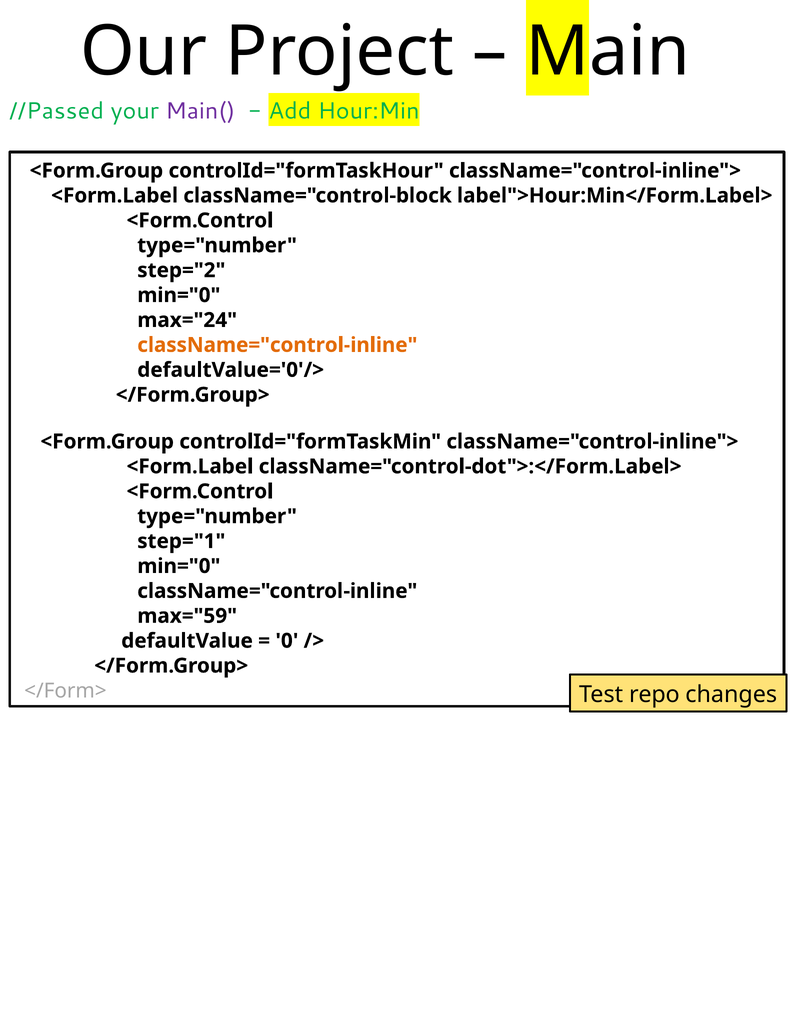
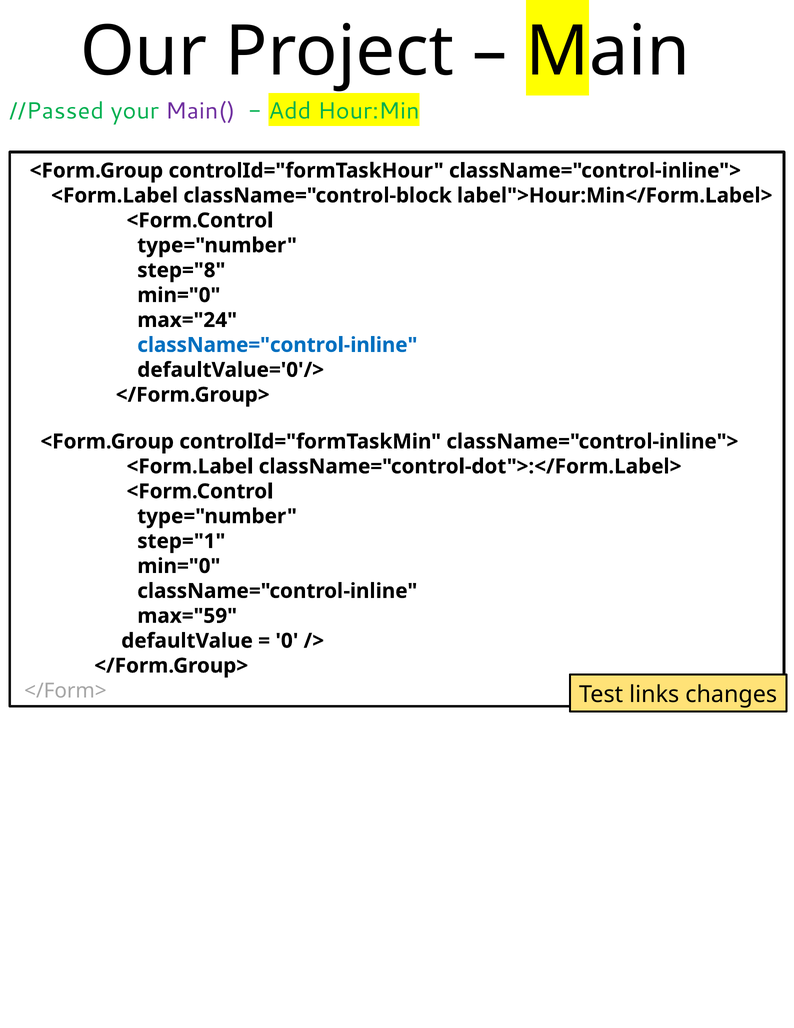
step="2: step="2 -> step="8
className="control-inline at (277, 345) colour: orange -> blue
repo: repo -> links
